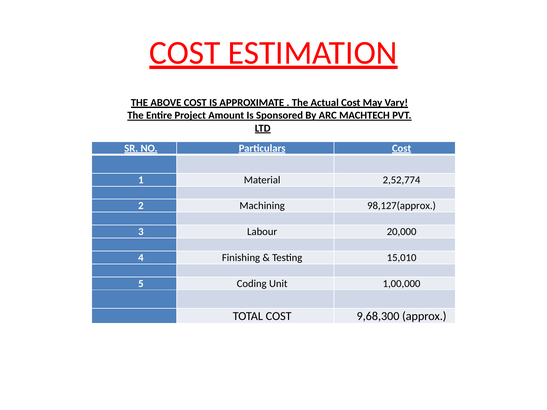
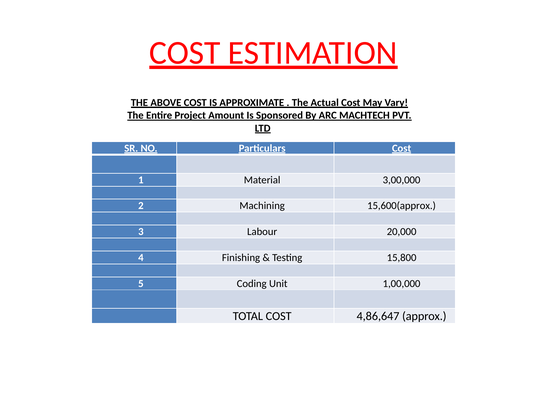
2,52,774: 2,52,774 -> 3,00,000
98,127(approx: 98,127(approx -> 15,600(approx
15,010: 15,010 -> 15,800
9,68,300: 9,68,300 -> 4,86,647
